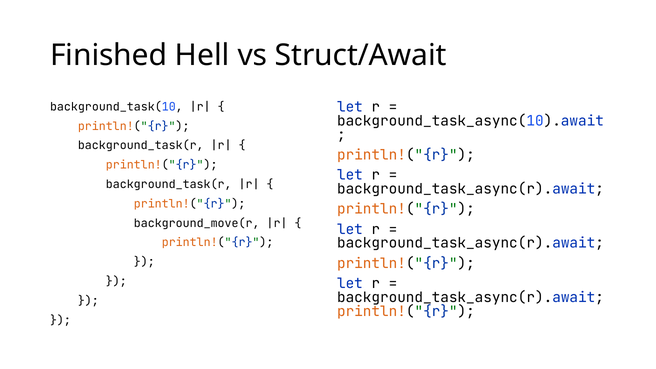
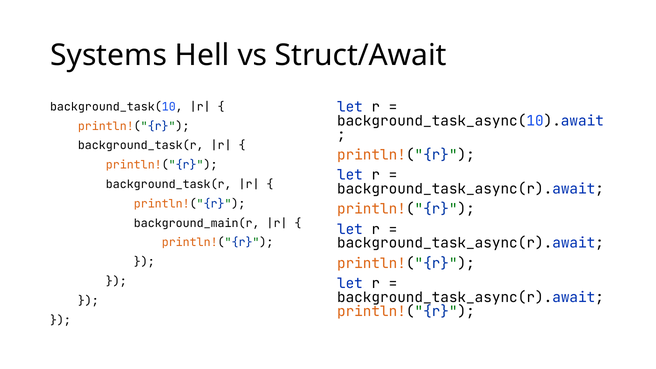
Finished: Finished -> Systems
background_move(r: background_move(r -> background_main(r
